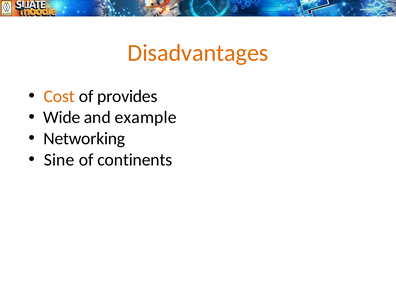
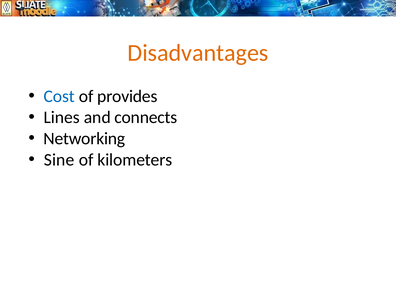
Cost colour: orange -> blue
Wide: Wide -> Lines
example: example -> connects
continents: continents -> kilometers
